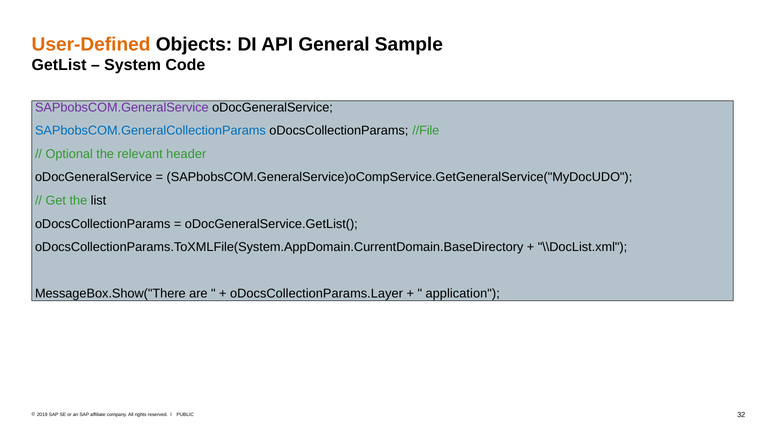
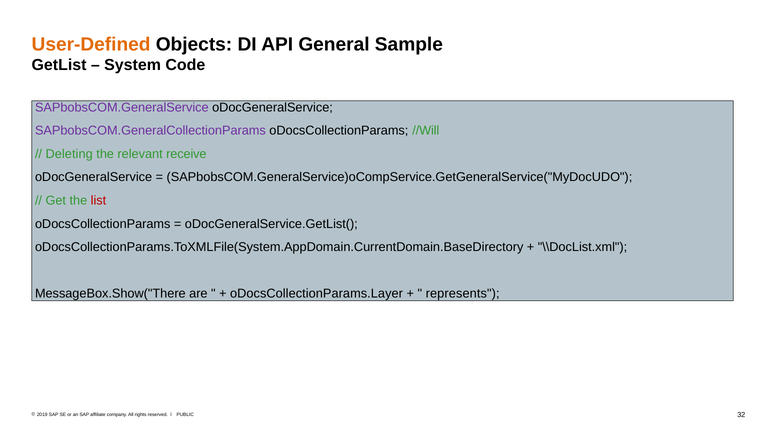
SAPbobsCOM.GeneralCollectionParams colour: blue -> purple
//File: //File -> //Will
Optional: Optional -> Deleting
header: header -> receive
list colour: black -> red
application: application -> represents
